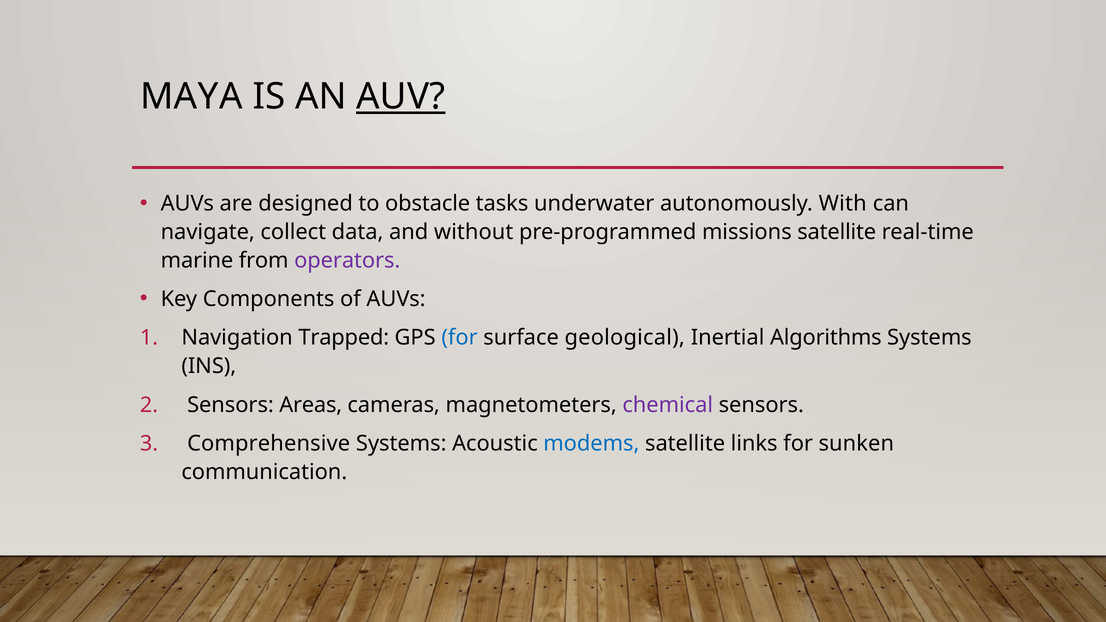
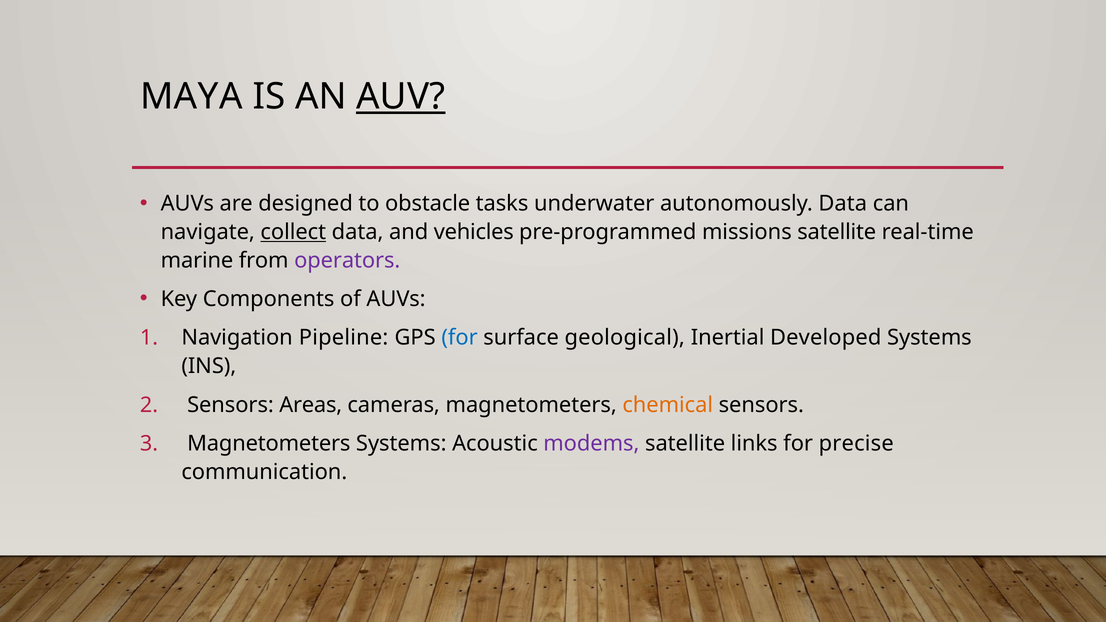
autonomously With: With -> Data
collect underline: none -> present
without: without -> vehicles
Trapped: Trapped -> Pipeline
Algorithms: Algorithms -> Developed
chemical colour: purple -> orange
Comprehensive at (269, 444): Comprehensive -> Magnetometers
modems colour: blue -> purple
sunken: sunken -> precise
